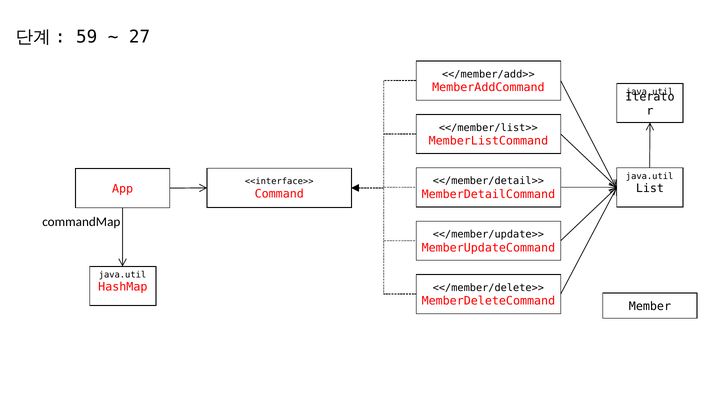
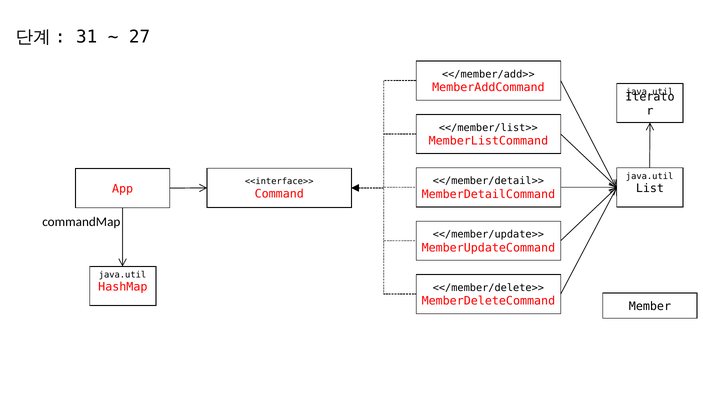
59: 59 -> 31
